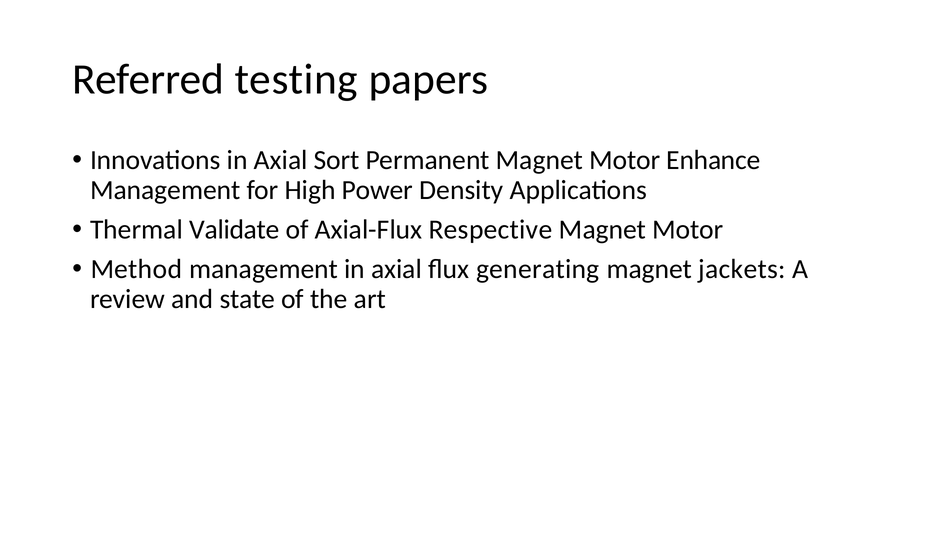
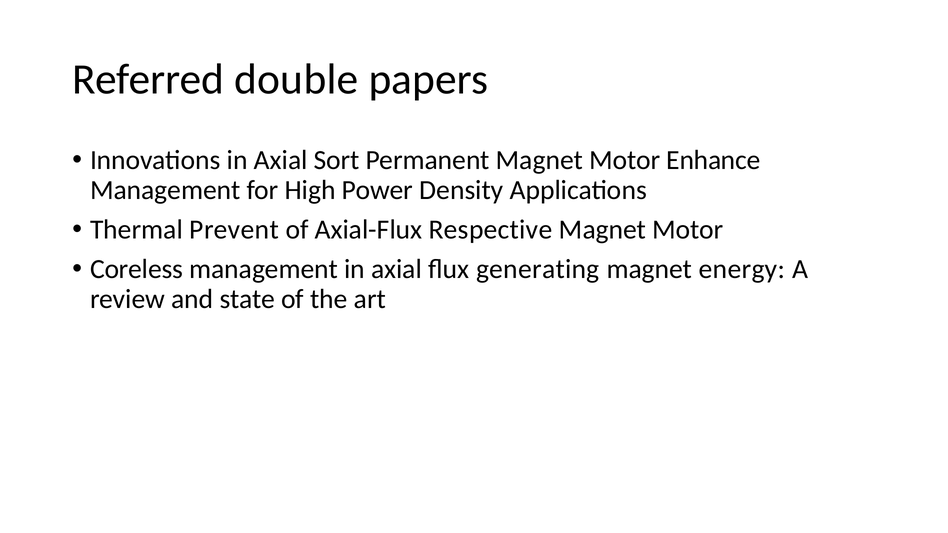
testing: testing -> double
Validate: Validate -> Prevent
Method: Method -> Coreless
jackets: jackets -> energy
